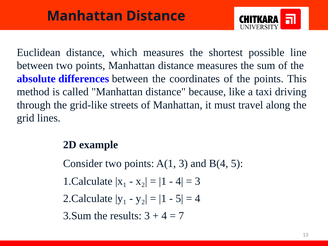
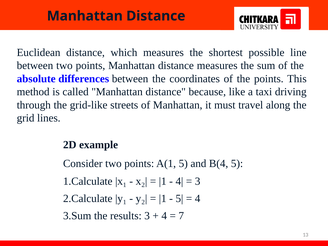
A(1 3: 3 -> 5
